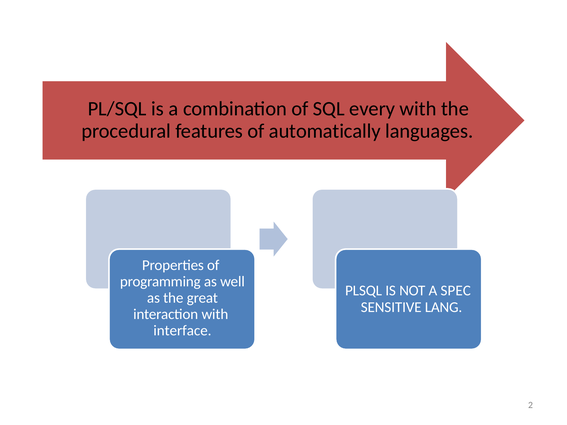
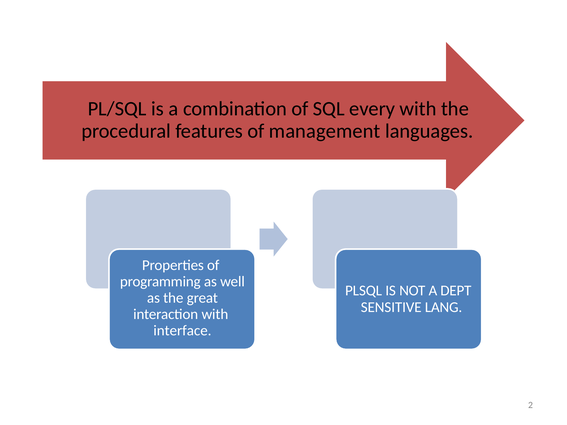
automatically: automatically -> management
SPEC: SPEC -> DEPT
